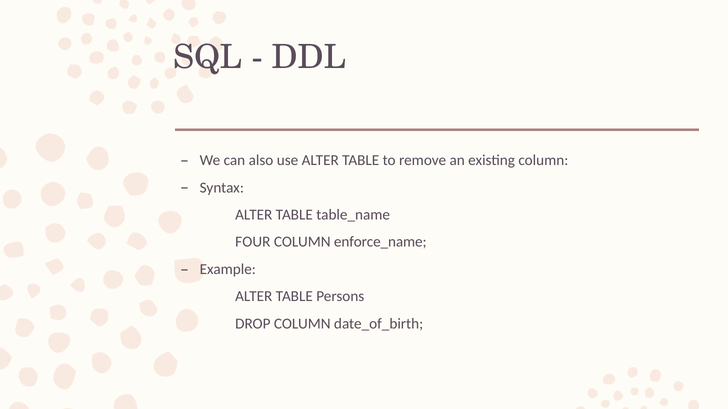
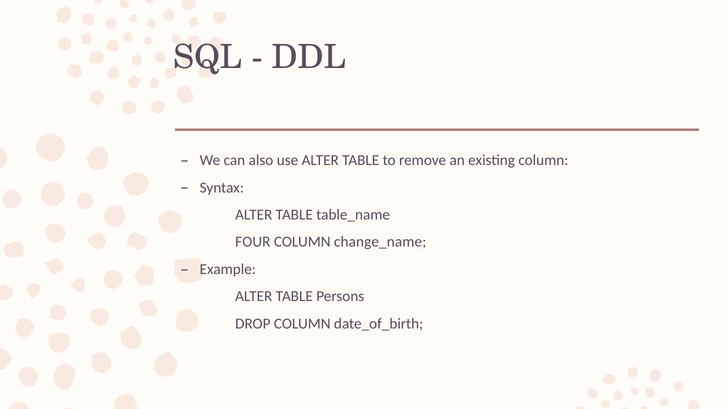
enforce_name: enforce_name -> change_name
